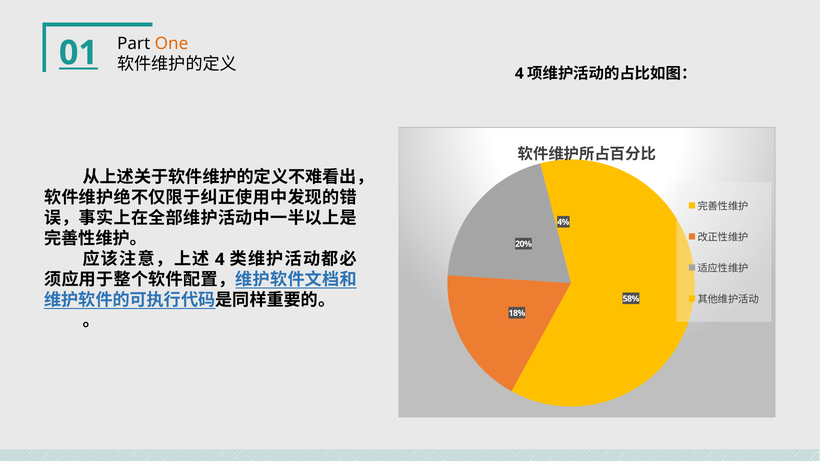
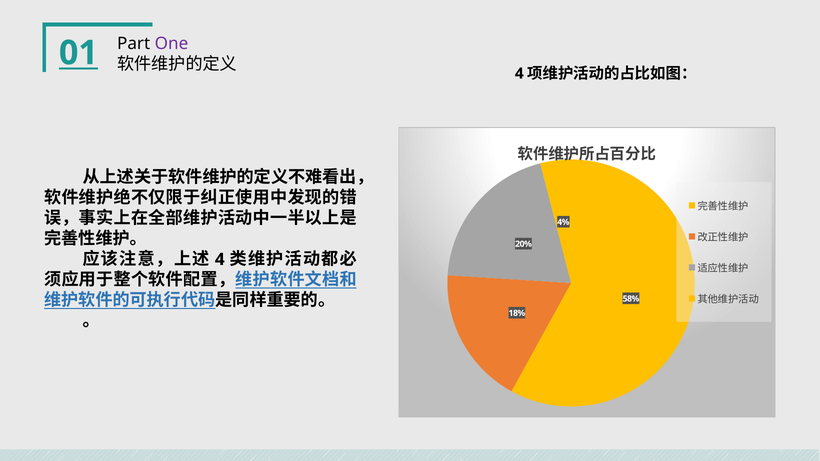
One colour: orange -> purple
